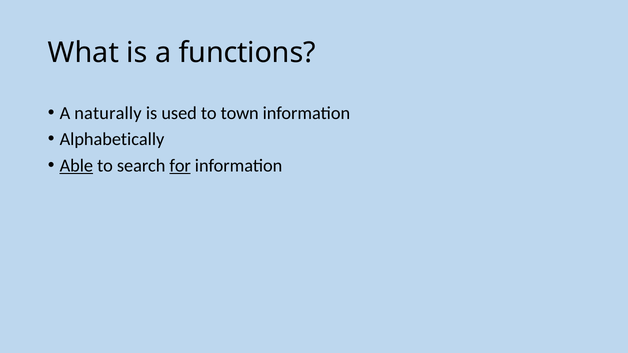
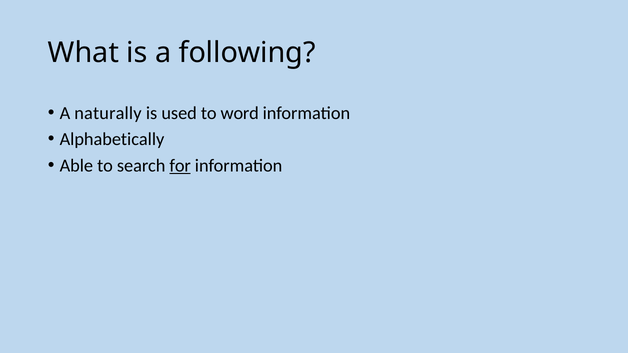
functions: functions -> following
town: town -> word
Able underline: present -> none
